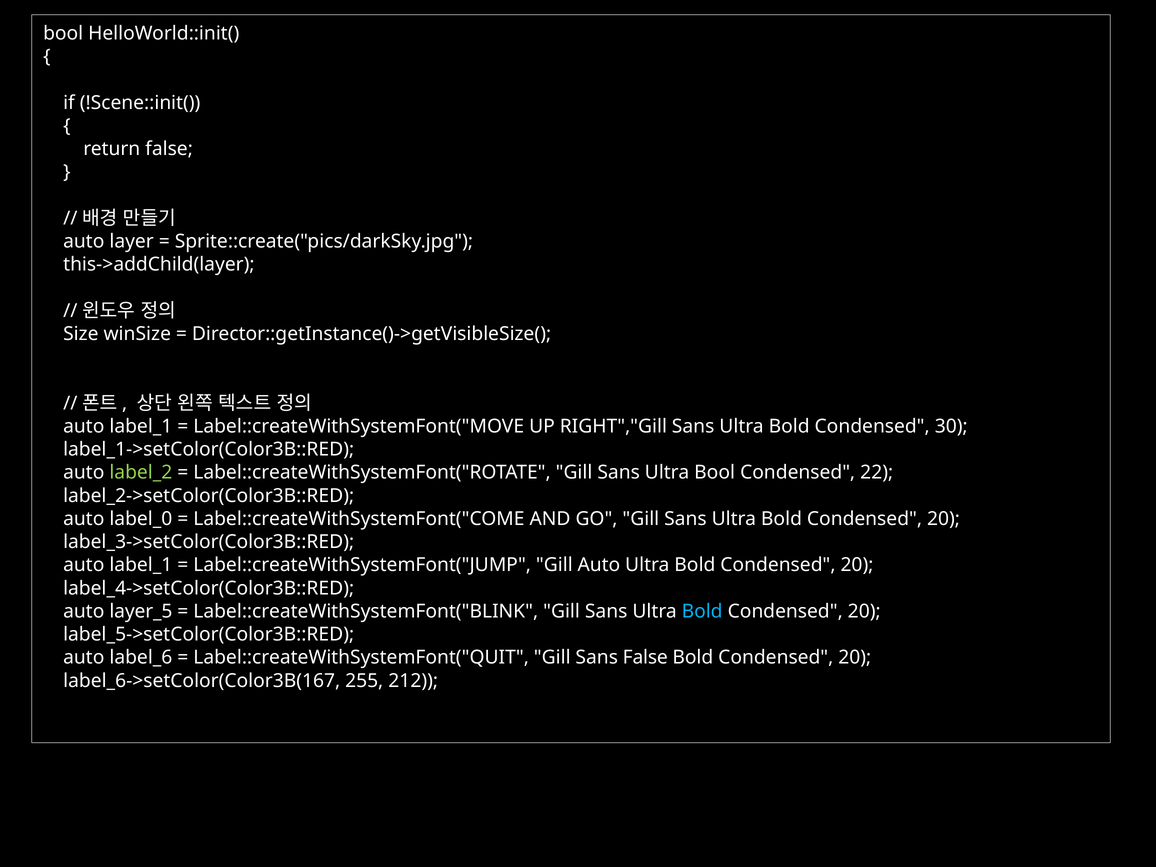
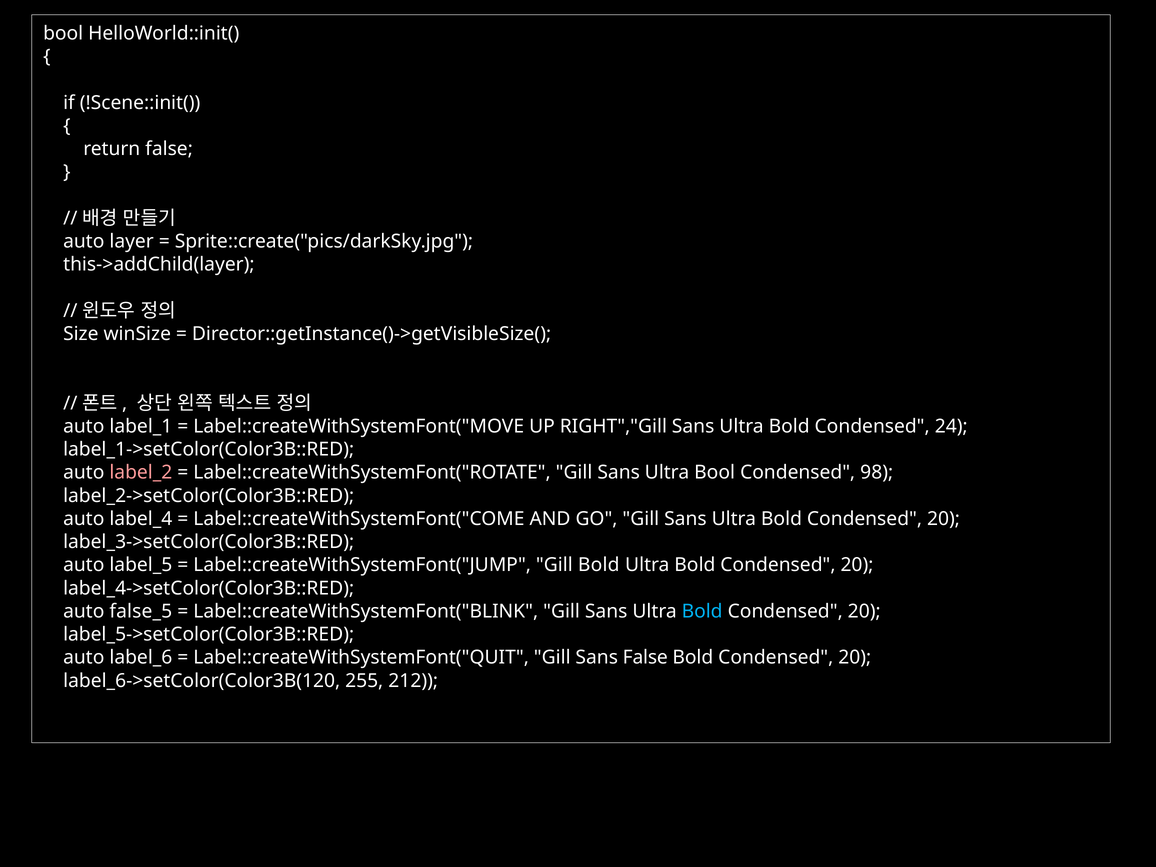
30: 30 -> 24
label_2 colour: light green -> pink
22: 22 -> 98
label_0: label_0 -> label_4
label_1 at (141, 565): label_1 -> label_5
Gill Auto: Auto -> Bold
layer_5: layer_5 -> false_5
label_6->setColor(Color3B(167: label_6->setColor(Color3B(167 -> label_6->setColor(Color3B(120
